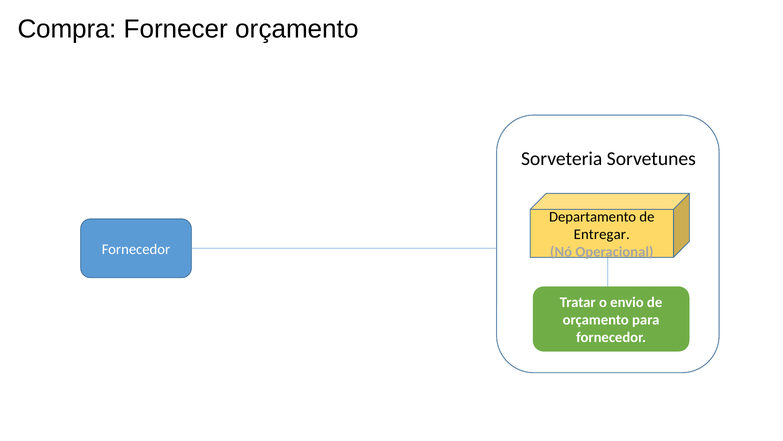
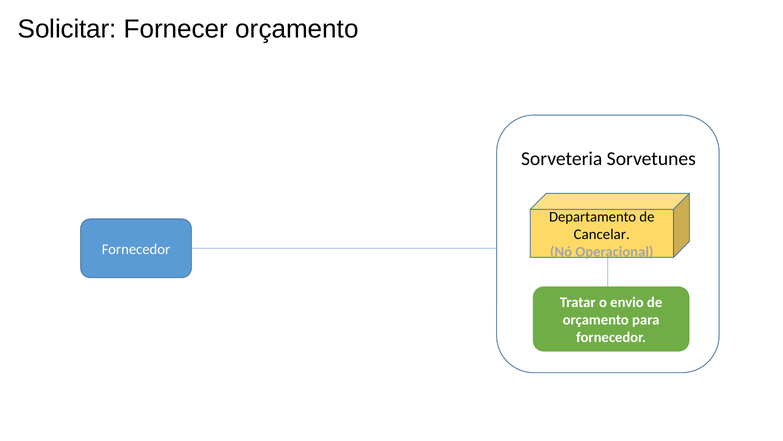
Compra: Compra -> Solicitar
Entregar: Entregar -> Cancelar
